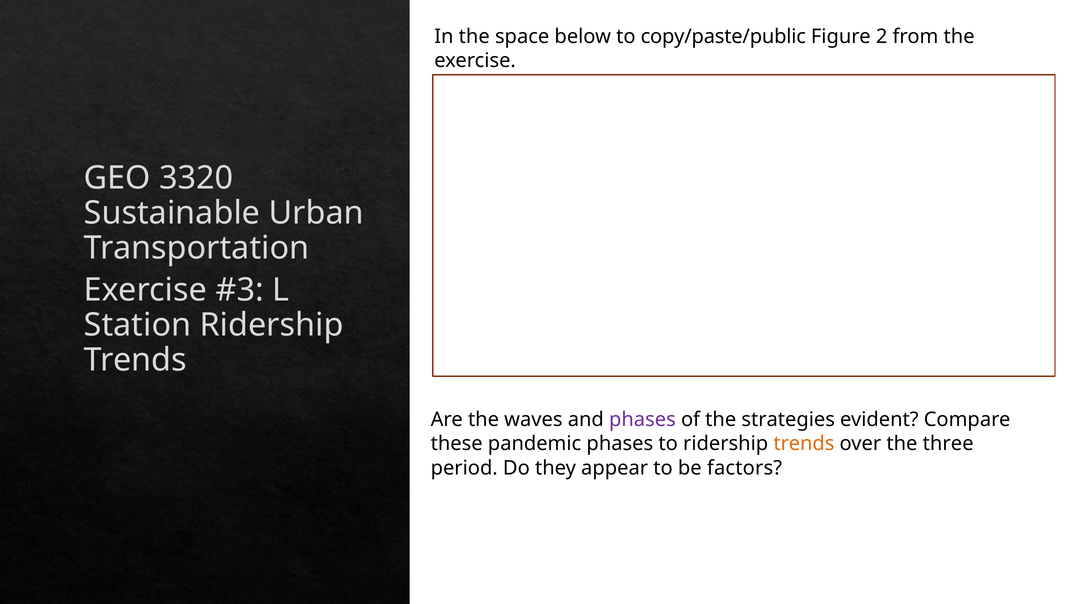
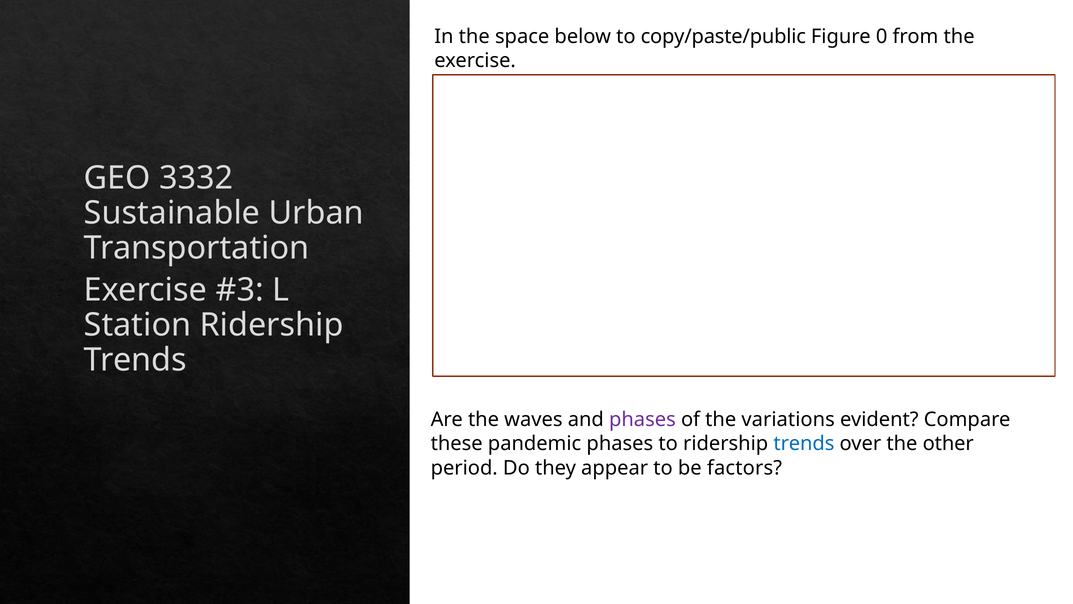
2: 2 -> 0
3320: 3320 -> 3332
strategies: strategies -> variations
trends at (804, 443) colour: orange -> blue
three: three -> other
